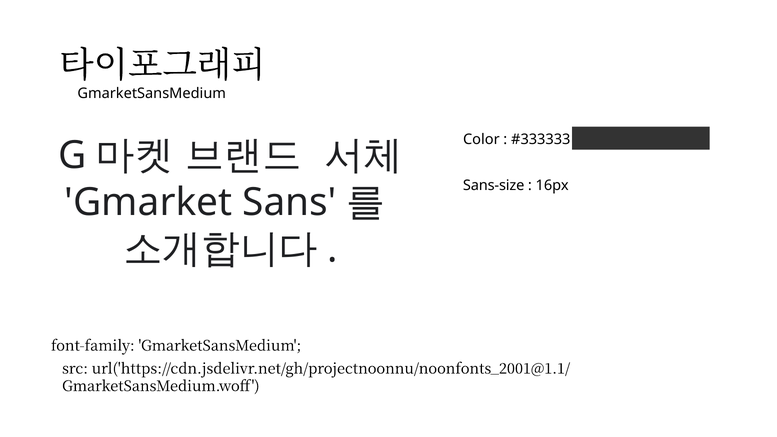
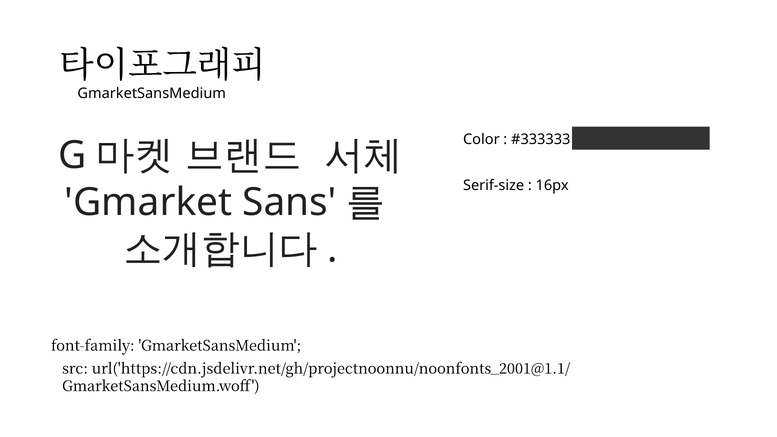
Sans-size: Sans-size -> Serif-size
